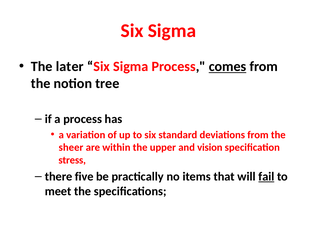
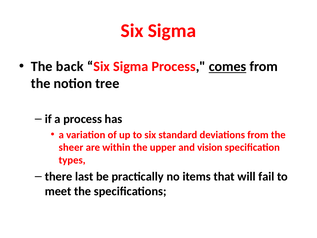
later: later -> back
stress: stress -> types
five: five -> last
fail underline: present -> none
